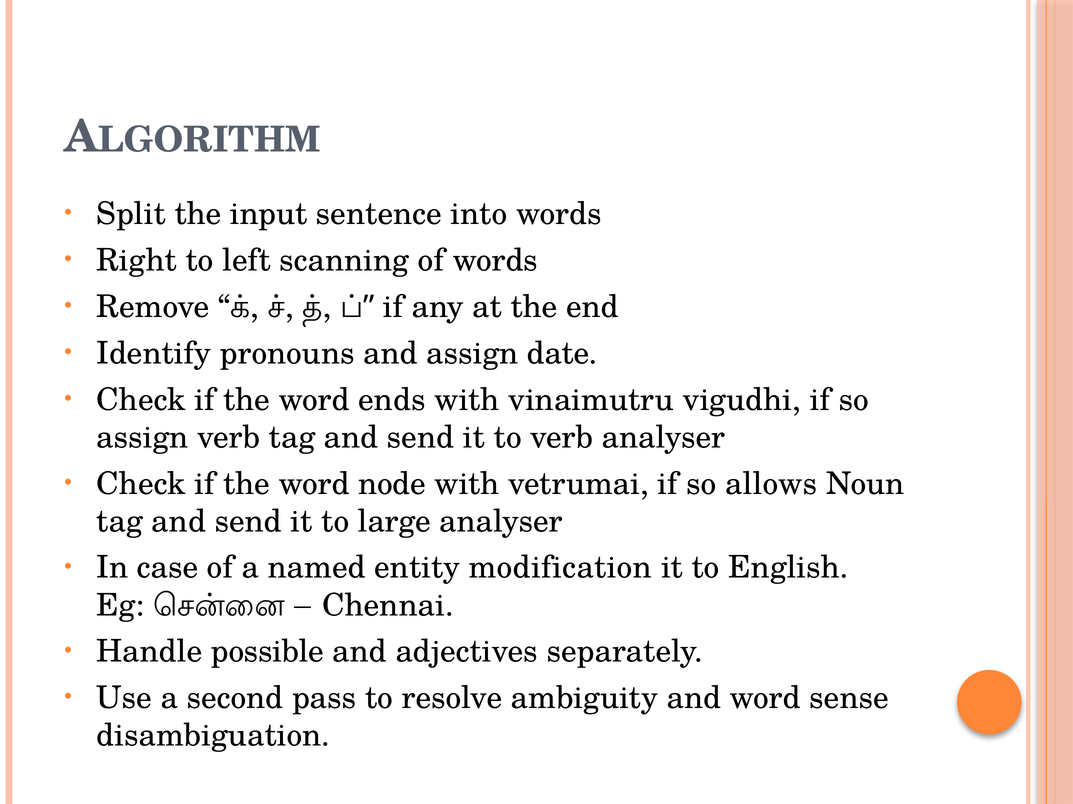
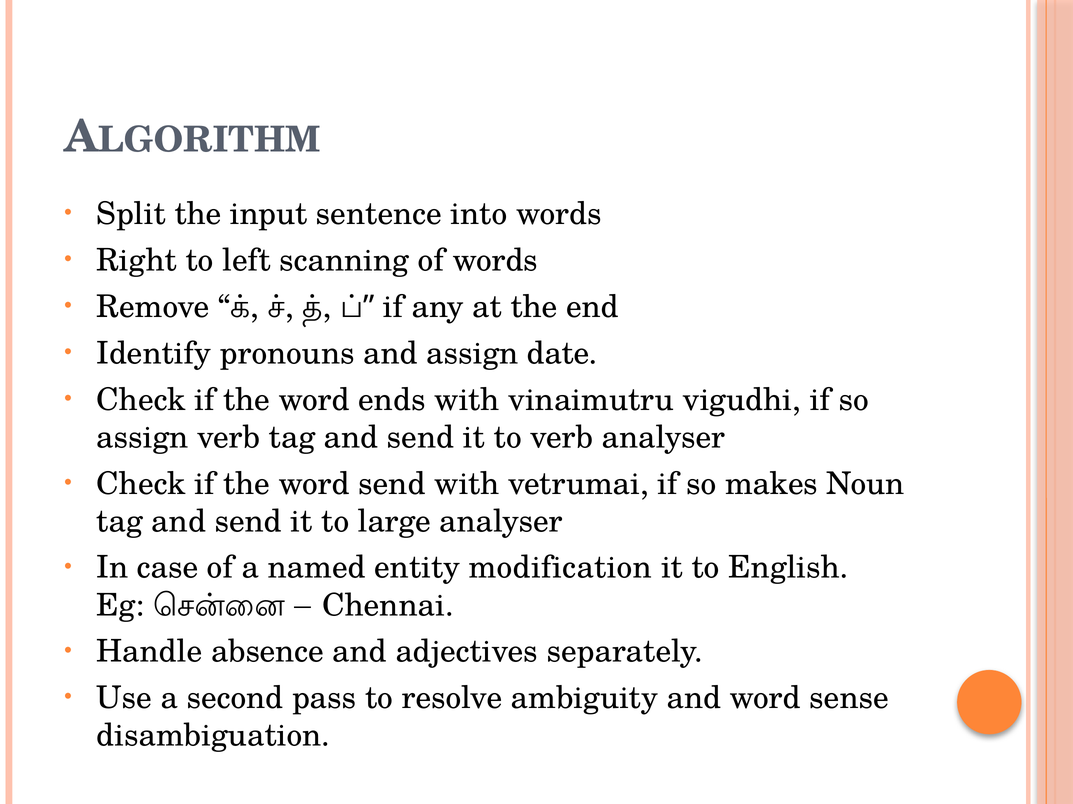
word node: node -> send
allows: allows -> makes
possible: possible -> absence
